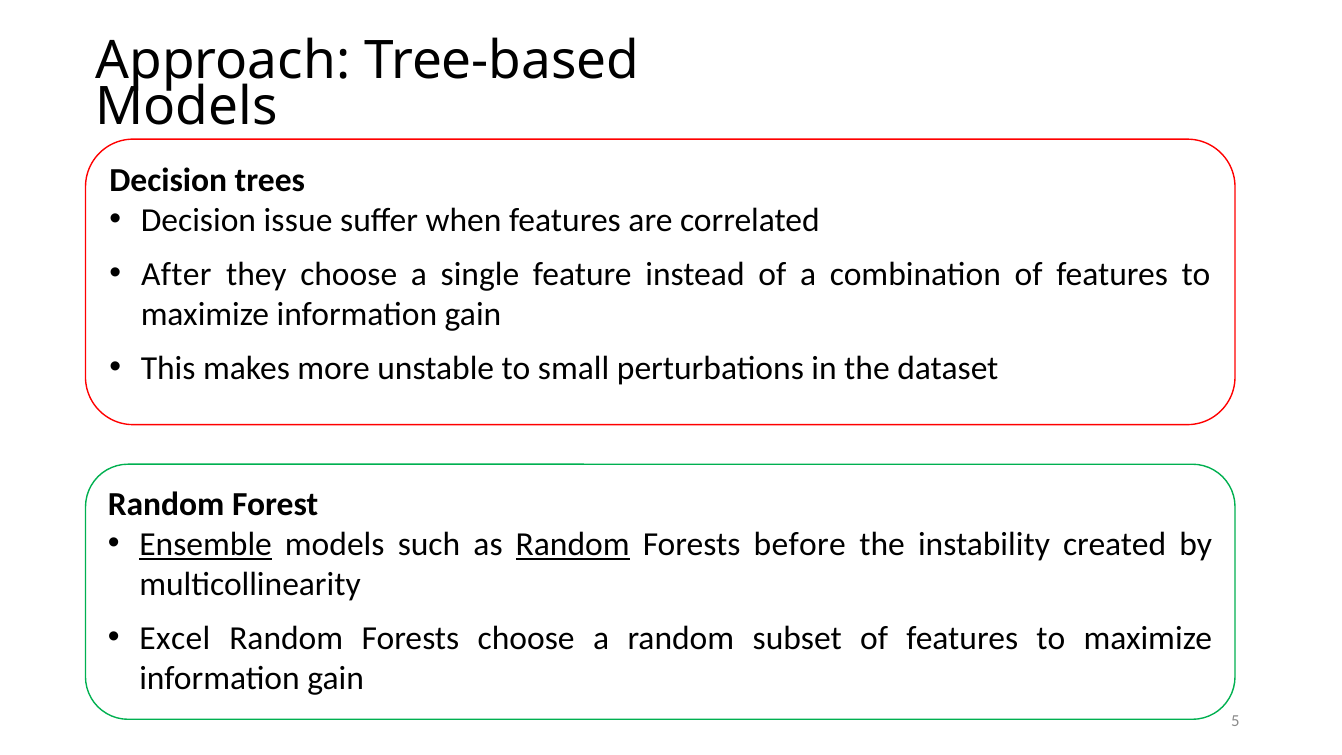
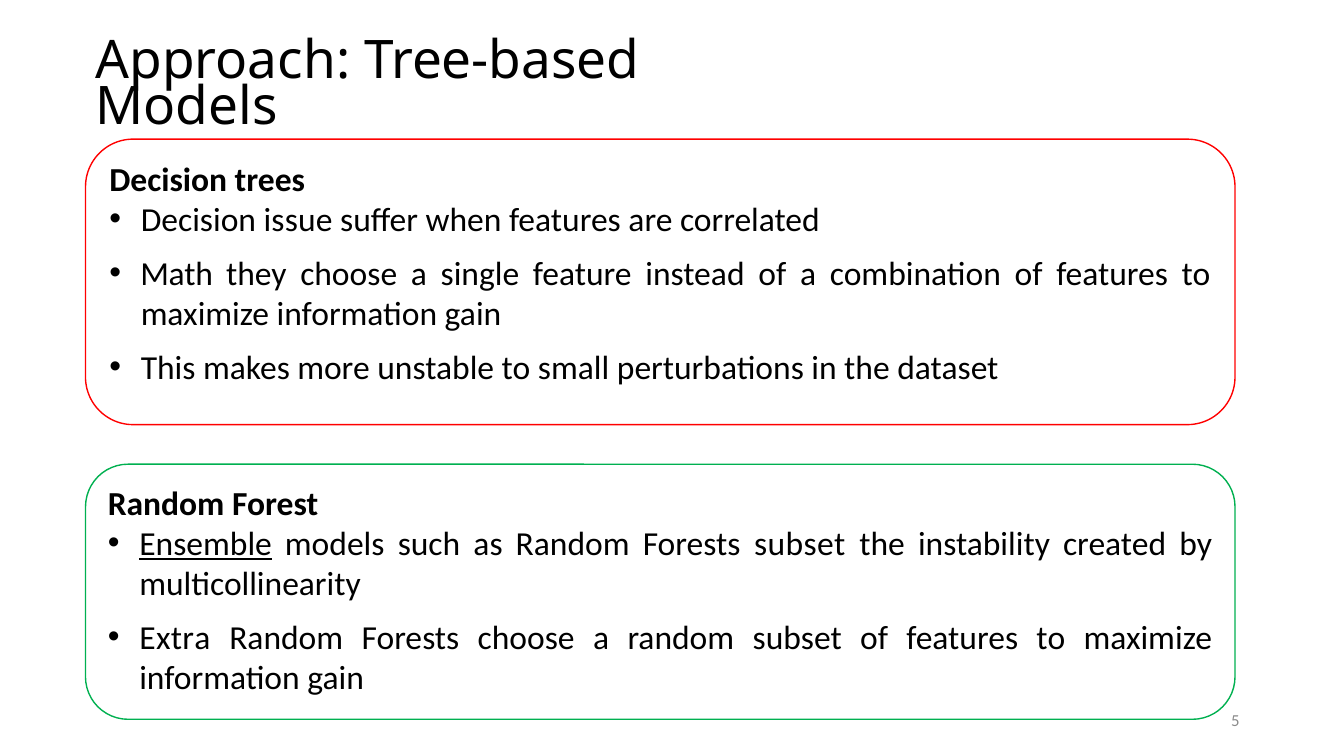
After: After -> Math
Random at (573, 544) underline: present -> none
Forests before: before -> subset
Excel: Excel -> Extra
